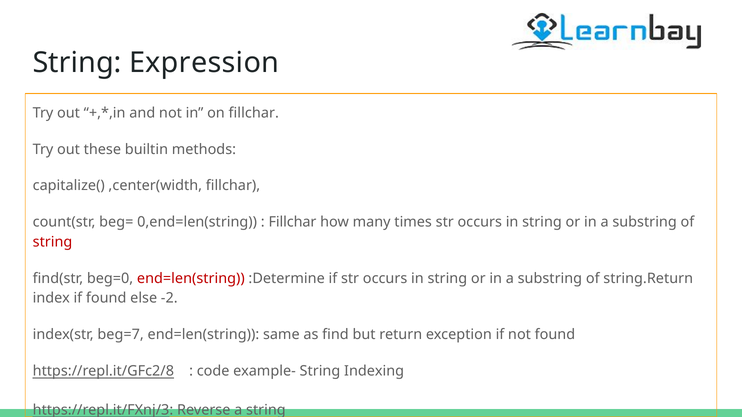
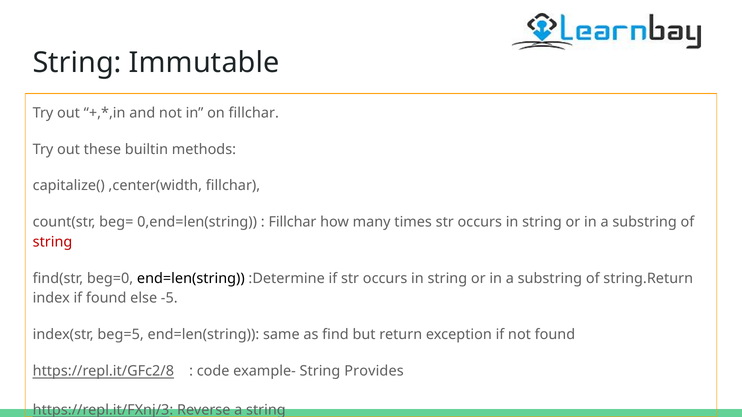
Expression: Expression -> Immutable
end=len(string at (191, 279) colour: red -> black
-2: -2 -> -5
beg=7: beg=7 -> beg=5
Indexing: Indexing -> Provides
